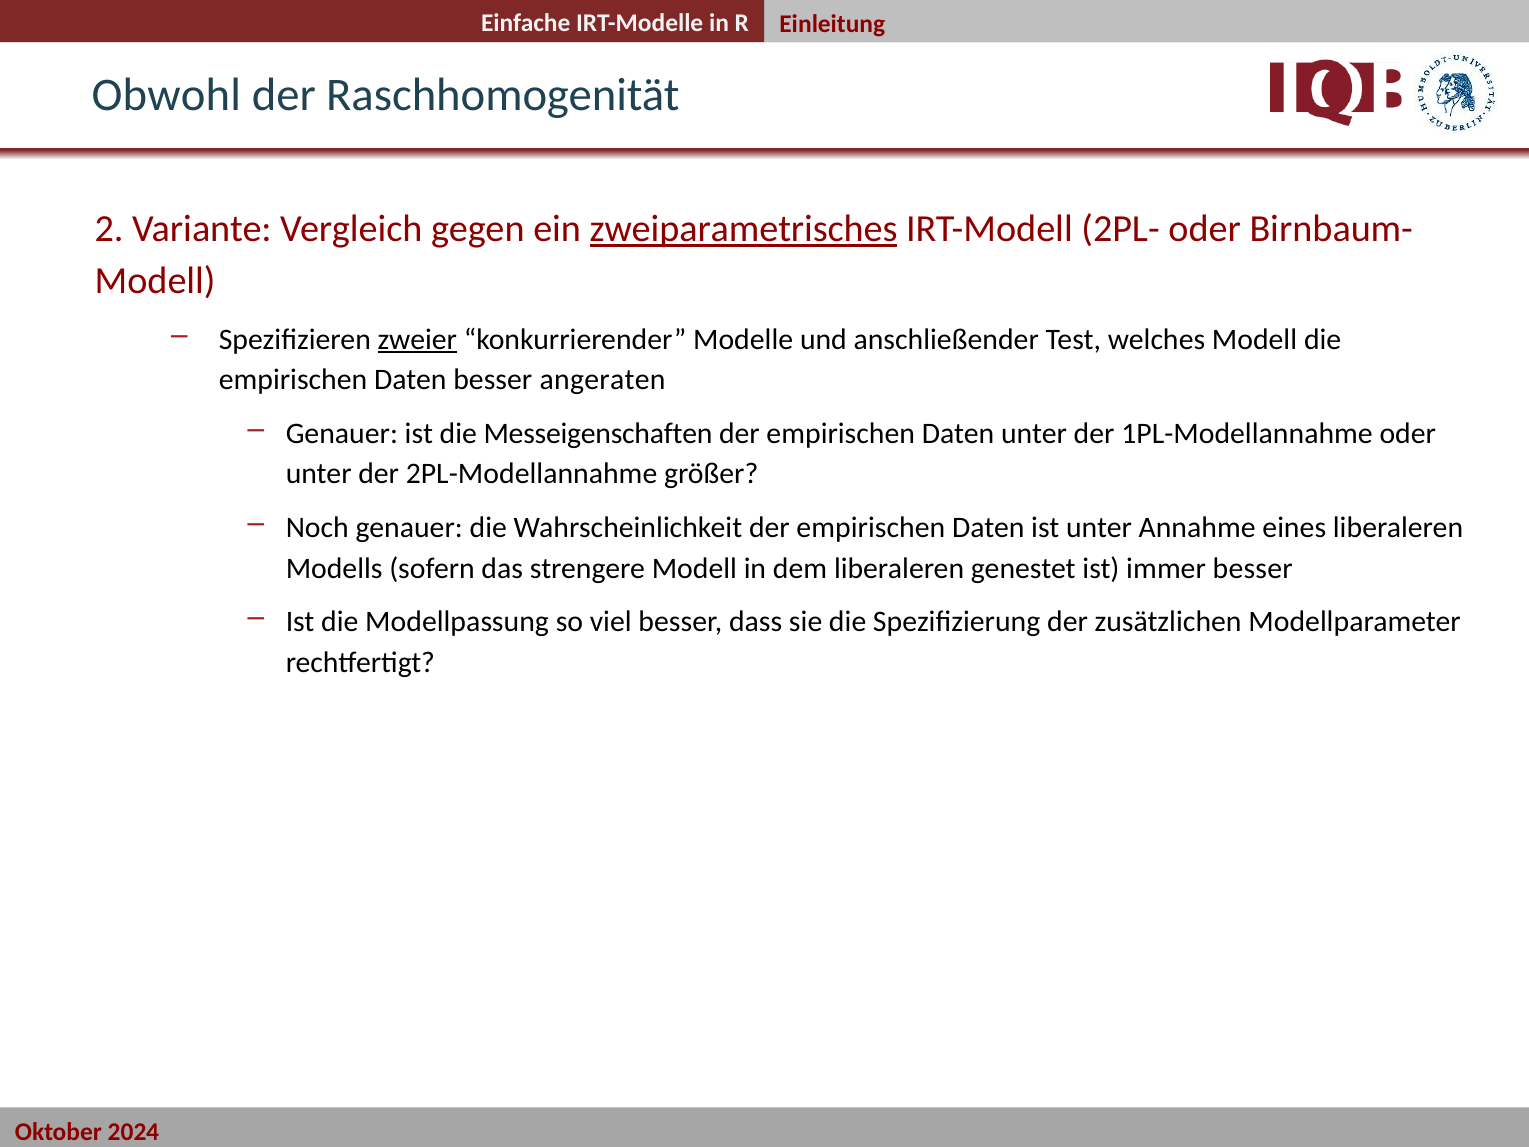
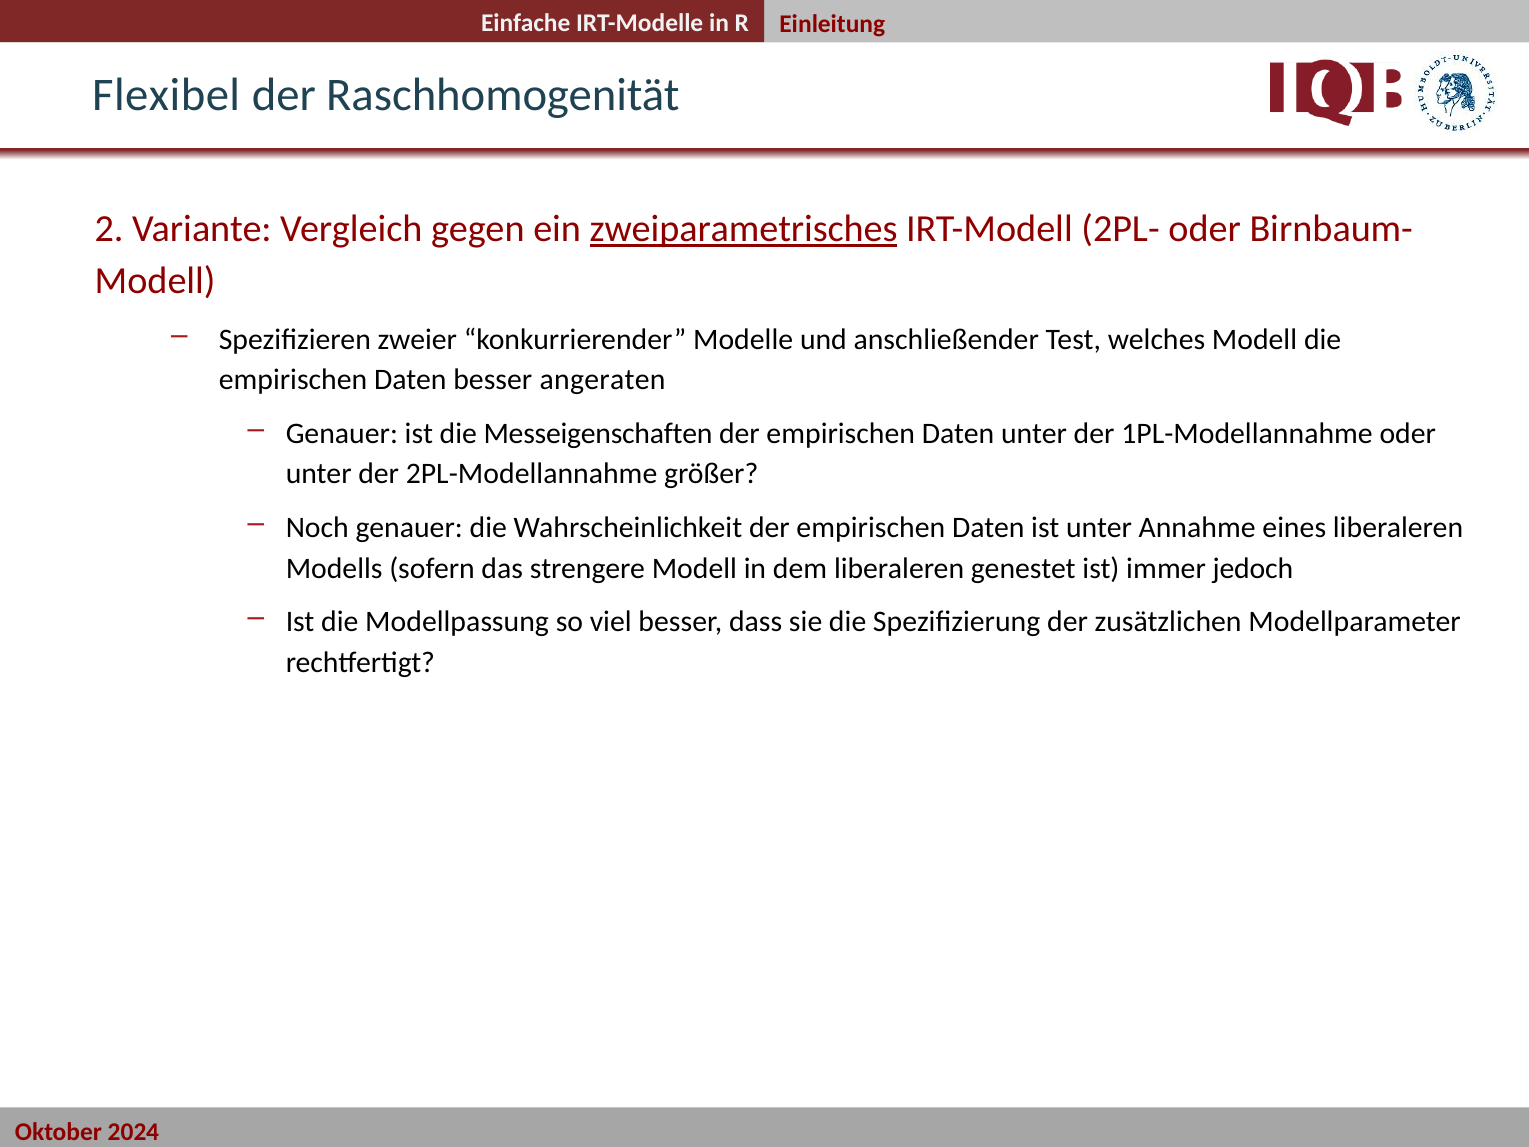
Obwohl: Obwohl -> Flexibel
zweier underline: present -> none
immer besser: besser -> jedoch
